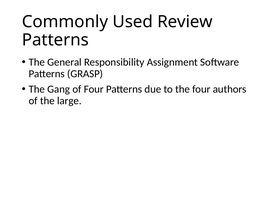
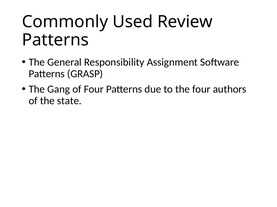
large: large -> state
